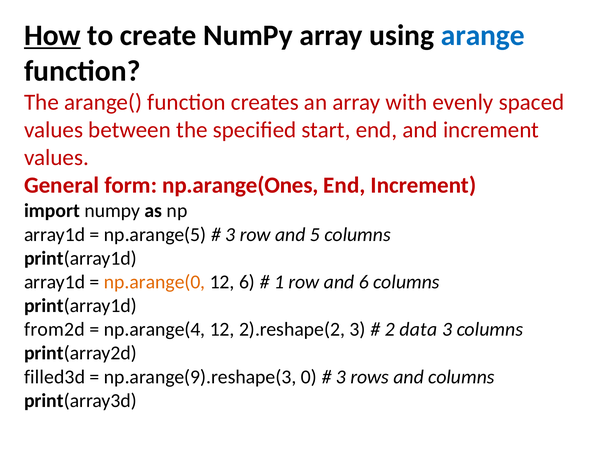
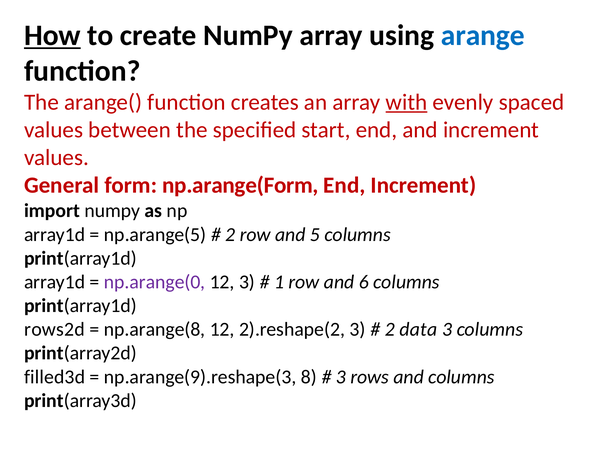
with underline: none -> present
np.arange(Ones: np.arange(Ones -> np.arange(Form
3 at (230, 234): 3 -> 2
np.arange(0 colour: orange -> purple
12 6: 6 -> 3
from2d: from2d -> rows2d
np.arange(4: np.arange(4 -> np.arange(8
0: 0 -> 8
